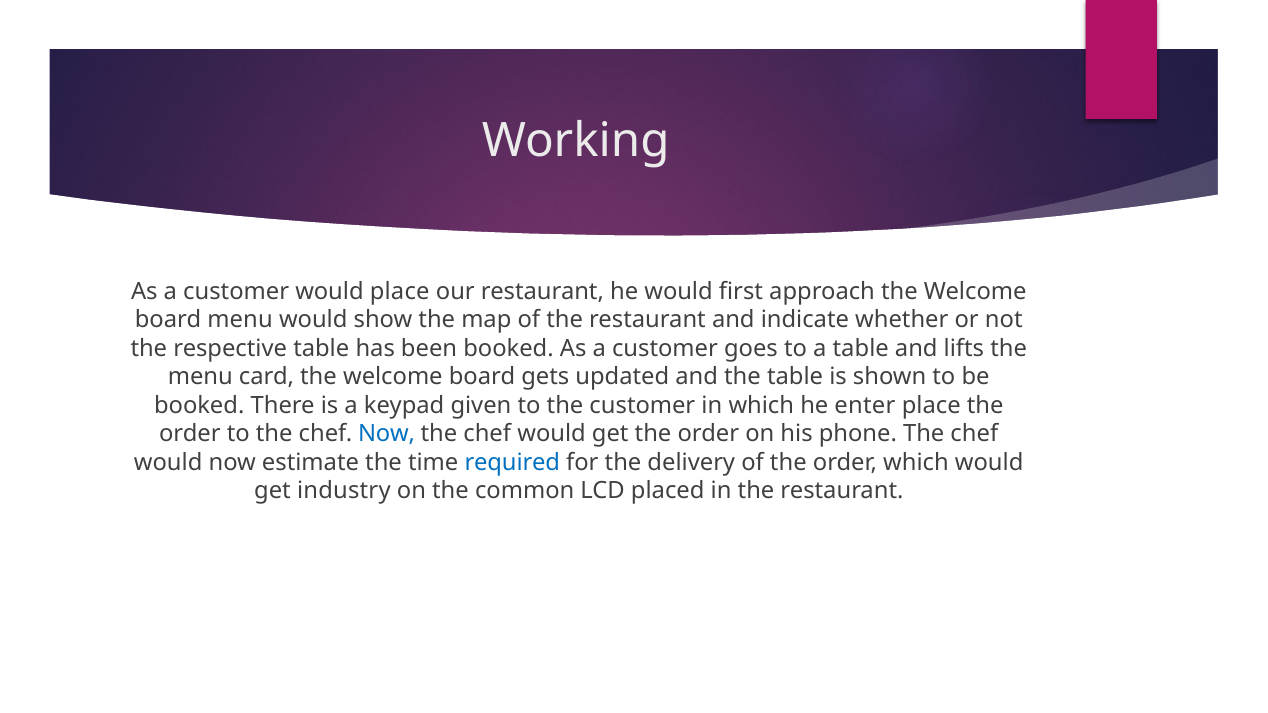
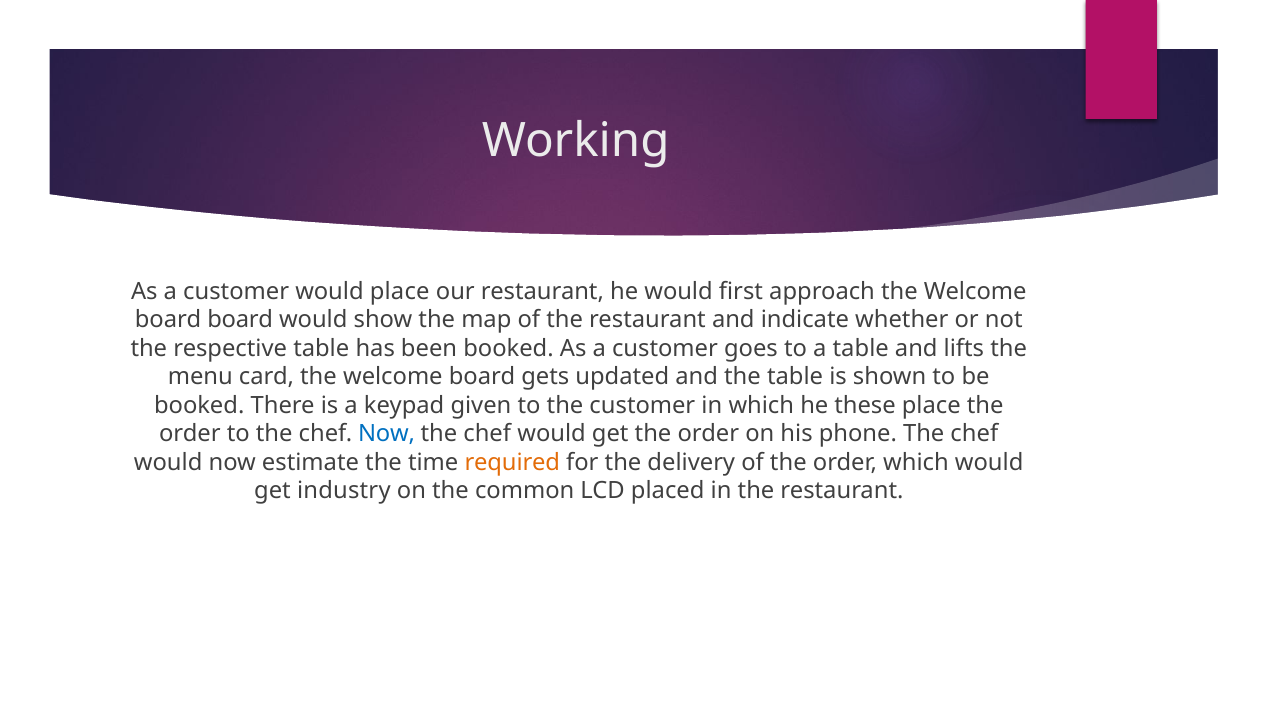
board menu: menu -> board
enter: enter -> these
required colour: blue -> orange
